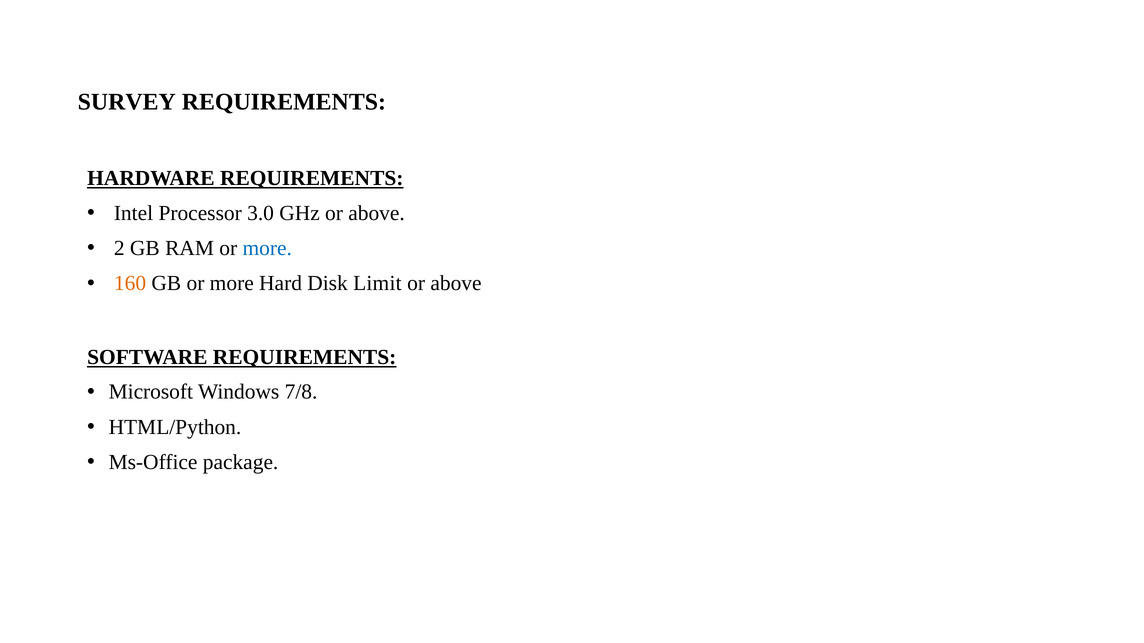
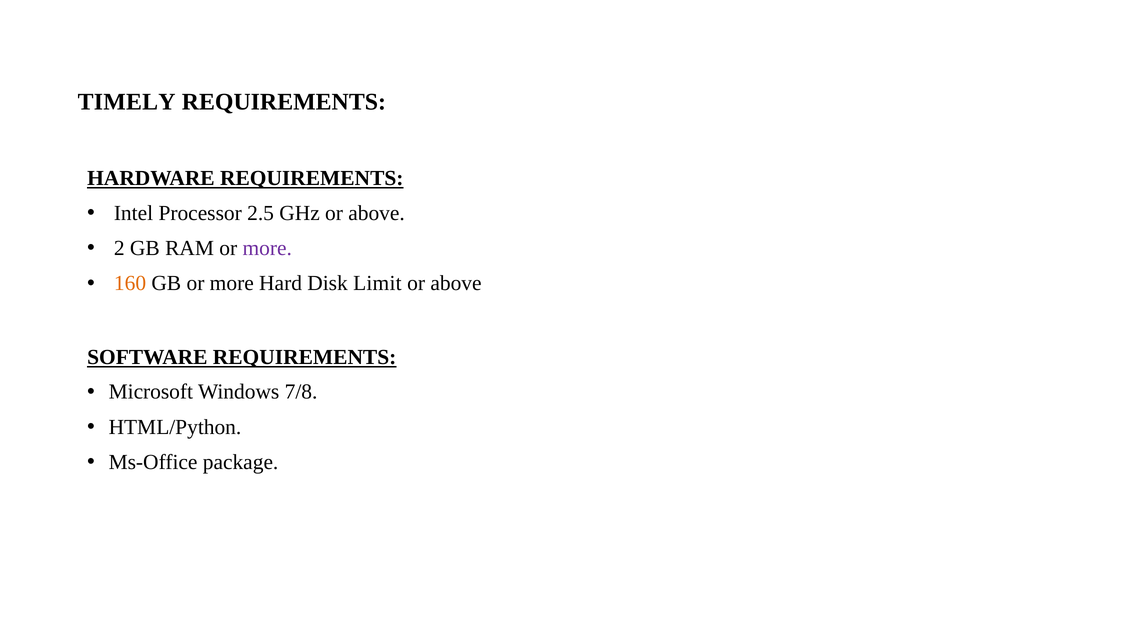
SURVEY: SURVEY -> TIMELY
3.0: 3.0 -> 2.5
more at (267, 248) colour: blue -> purple
